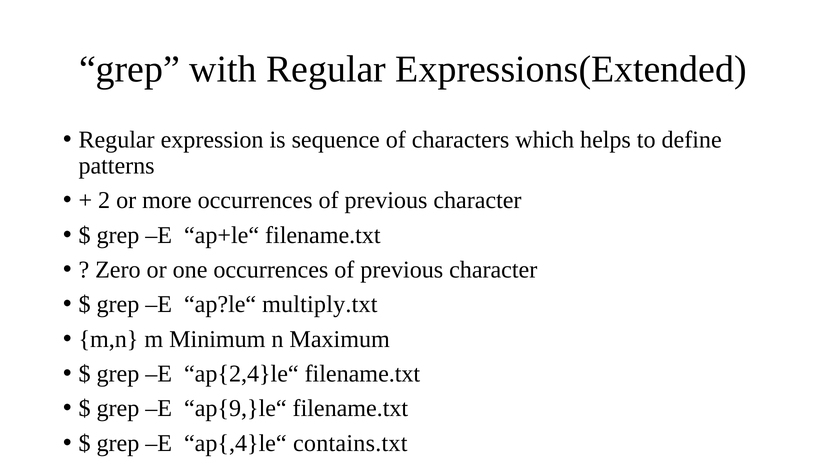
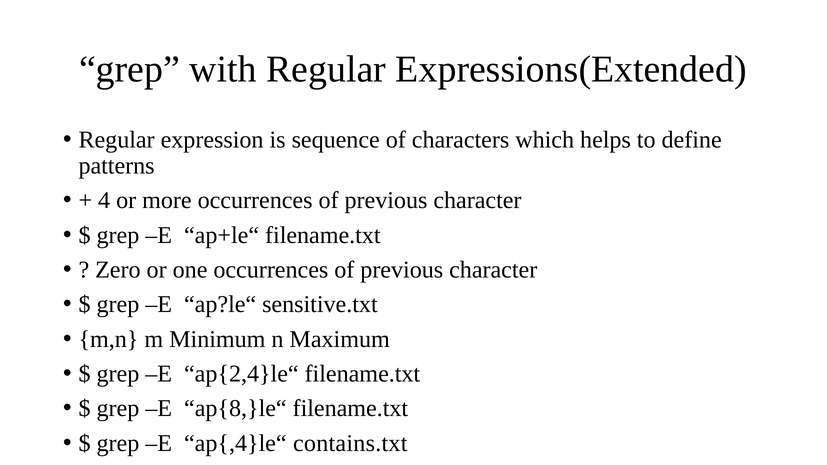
2: 2 -> 4
multiply.txt: multiply.txt -> sensitive.txt
ap{9,}le“: ap{9,}le“ -> ap{8,}le“
